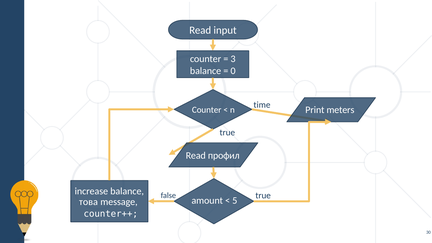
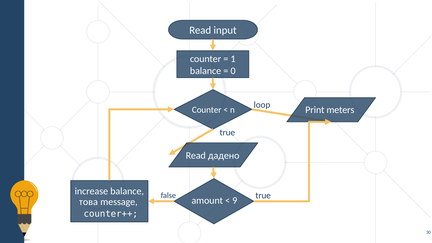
3: 3 -> 1
time: time -> loop
профил: профил -> дадено
5: 5 -> 9
